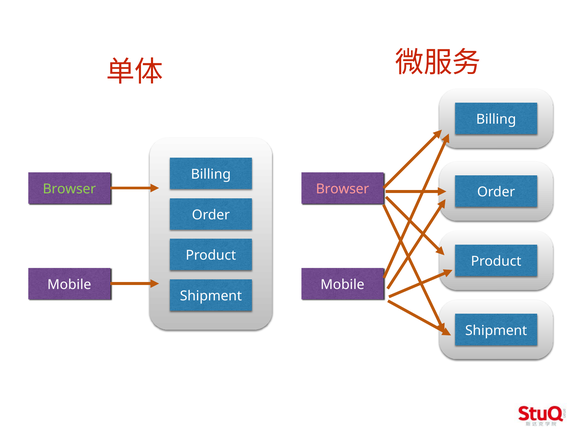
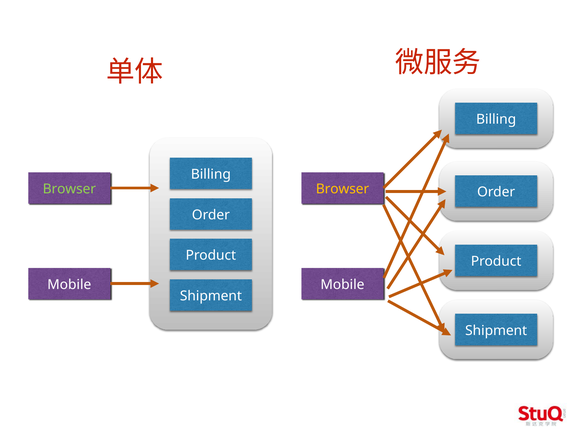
Browser at (342, 189) colour: pink -> yellow
